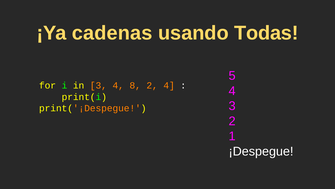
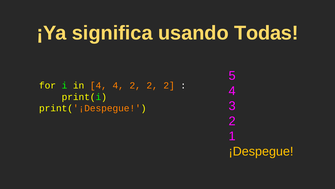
cadenas: cadenas -> significa
in 3: 3 -> 4
4 8: 8 -> 2
4 at (169, 85): 4 -> 2
¡Despegue colour: white -> yellow
